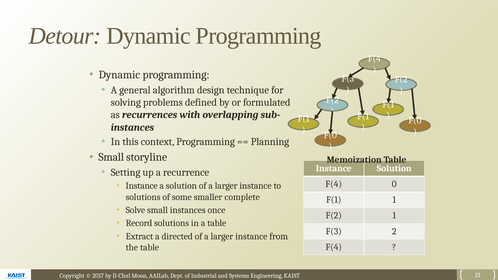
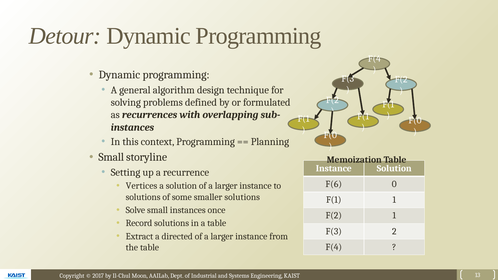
F(4 at (334, 184): F(4 -> F(6
Instance at (142, 186): Instance -> Vertices
smaller complete: complete -> solutions
